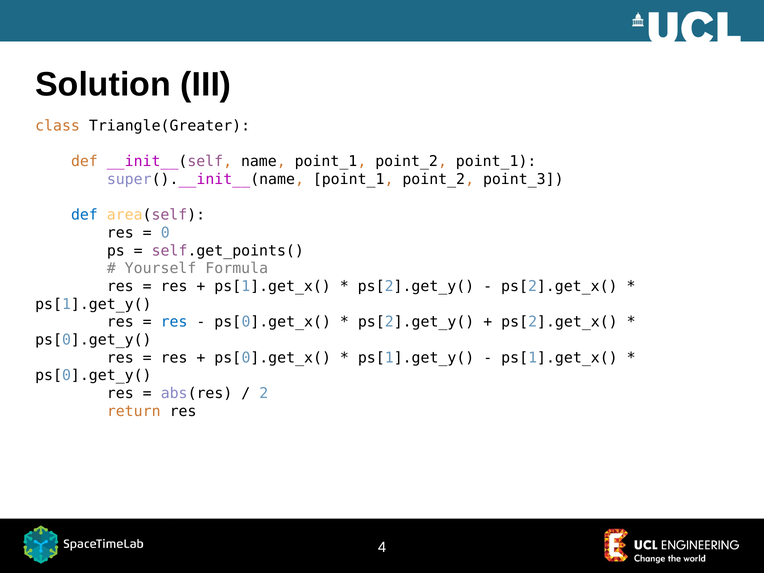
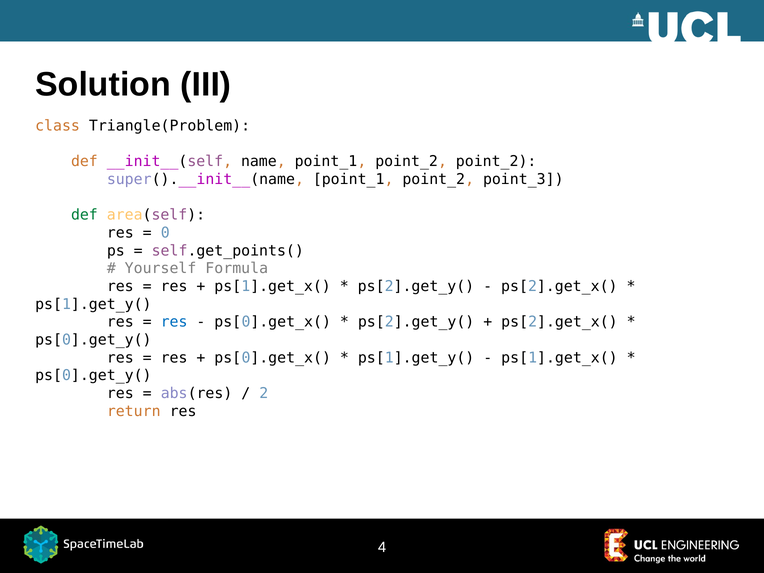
Triangle(Greater: Triangle(Greater -> Triangle(Problem
point_2 point_1: point_1 -> point_2
def at (84, 215) colour: blue -> green
